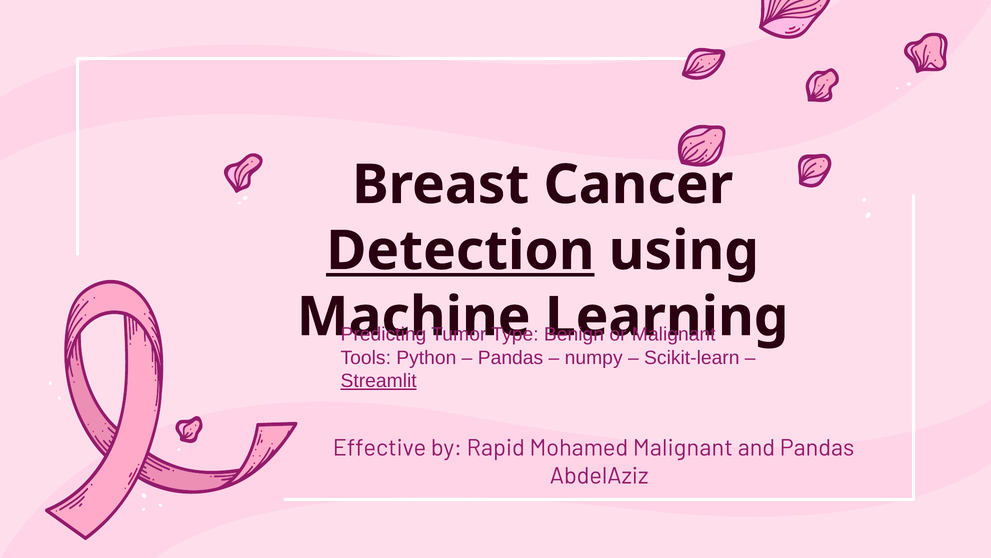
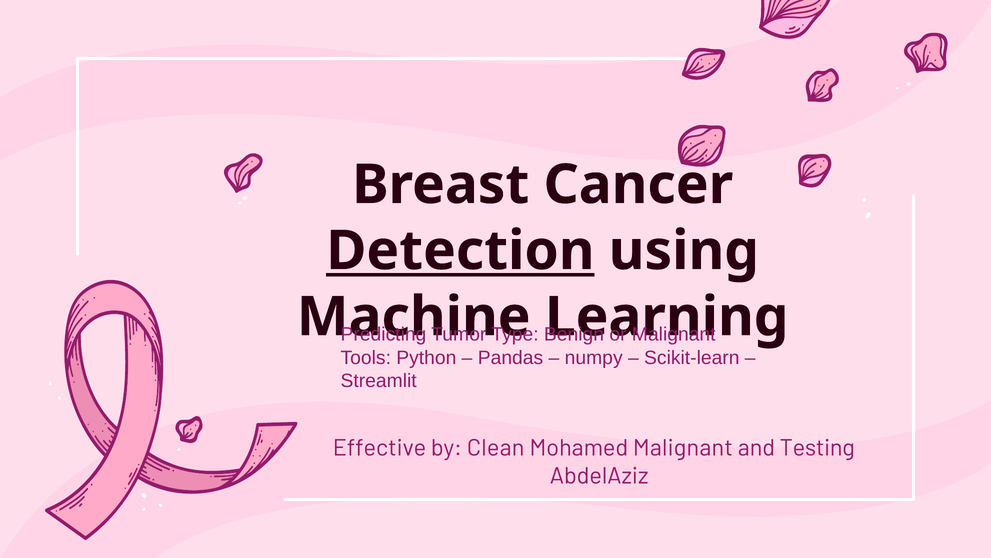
Streamlit underline: present -> none
Rapid: Rapid -> Clean
and Pandas: Pandas -> Testing
